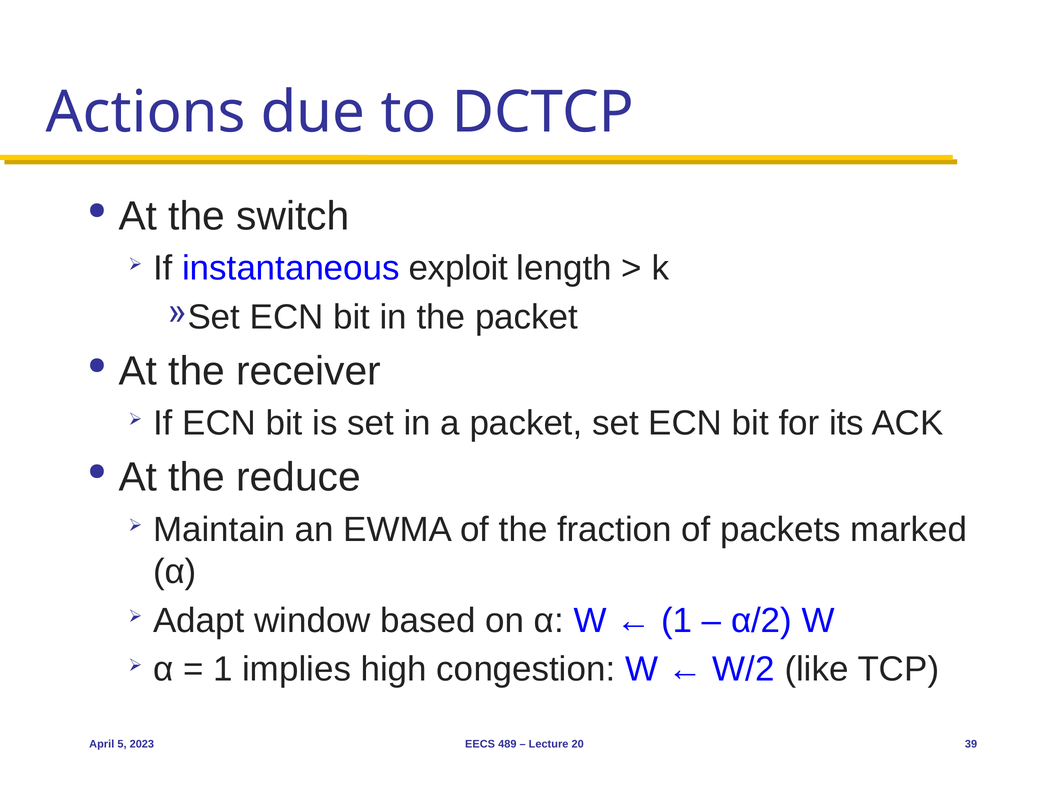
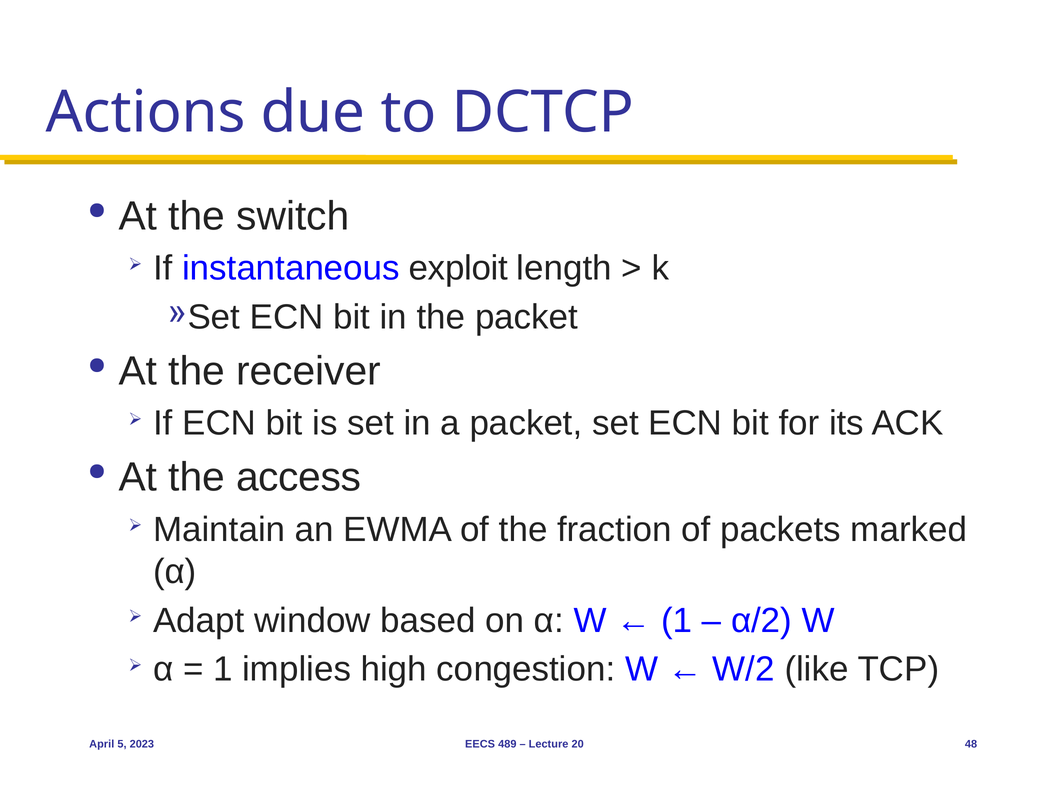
reduce: reduce -> access
39: 39 -> 48
